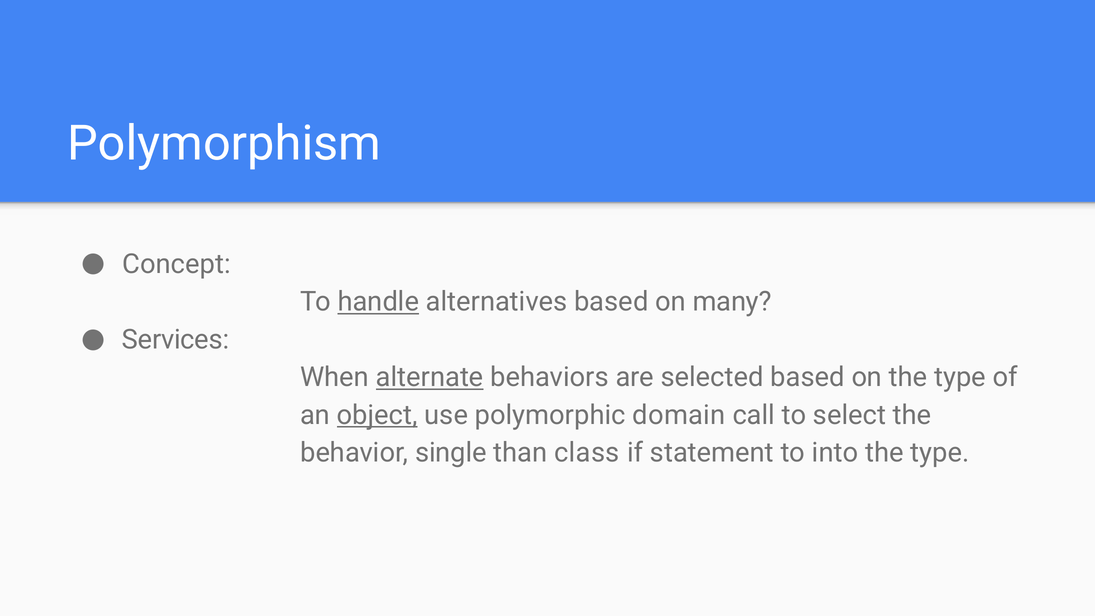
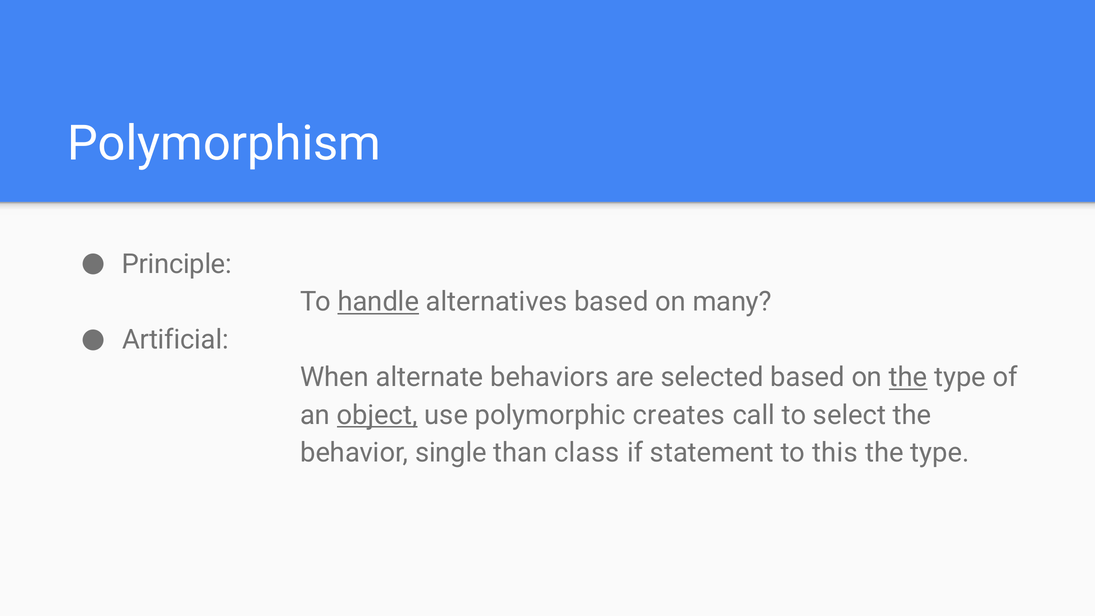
Concept: Concept -> Principle
Services: Services -> Artificial
alternate underline: present -> none
the at (908, 377) underline: none -> present
domain: domain -> creates
into: into -> this
